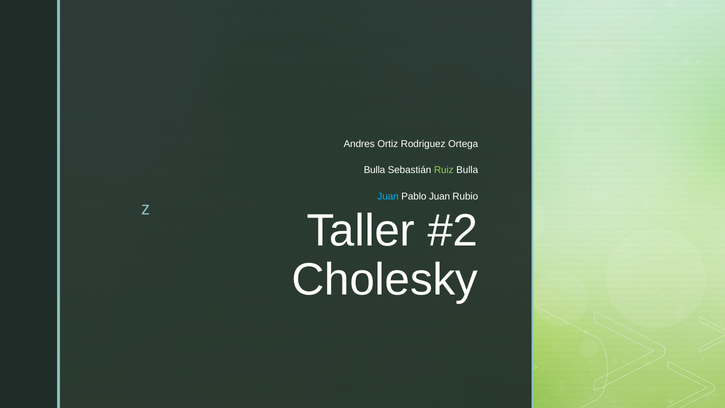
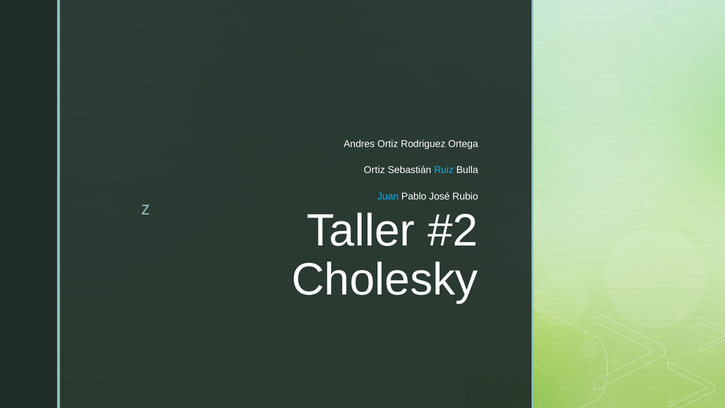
Bulla at (374, 170): Bulla -> Ortiz
Ruiz colour: light green -> light blue
Pablo Juan: Juan -> José
